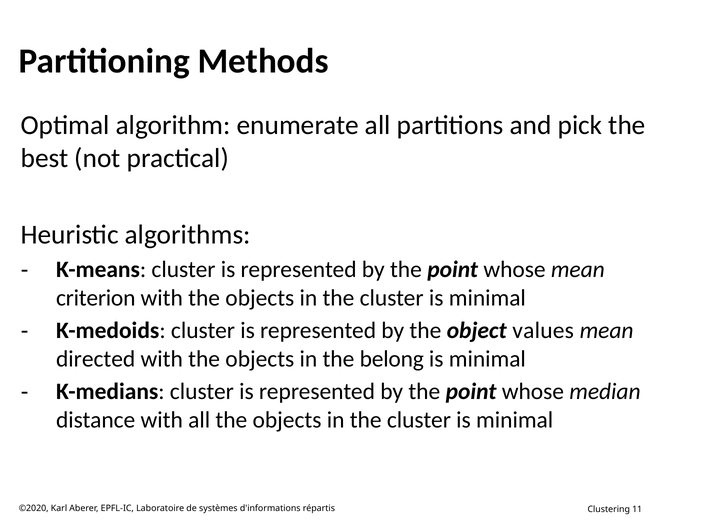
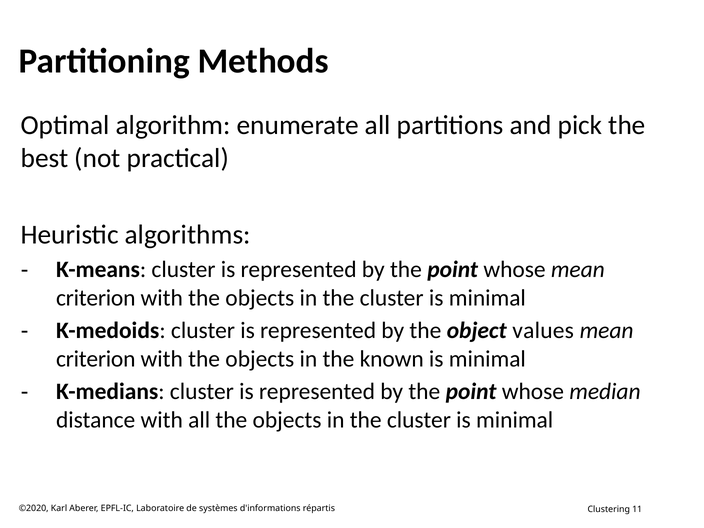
directed at (96, 359): directed -> criterion
belong: belong -> known
